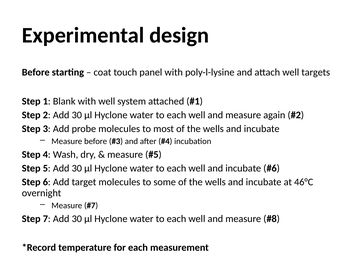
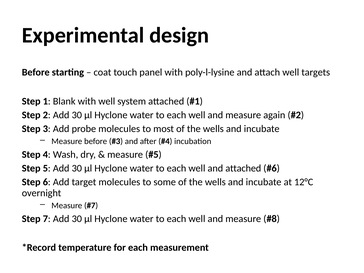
well and incubate: incubate -> attached
46°C: 46°C -> 12°C
